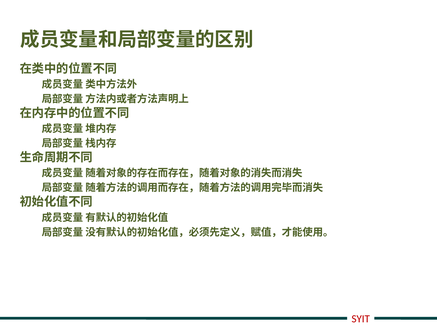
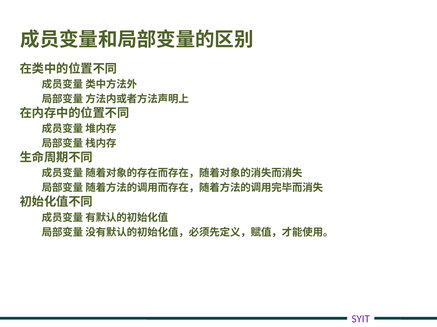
SYIT colour: red -> purple
